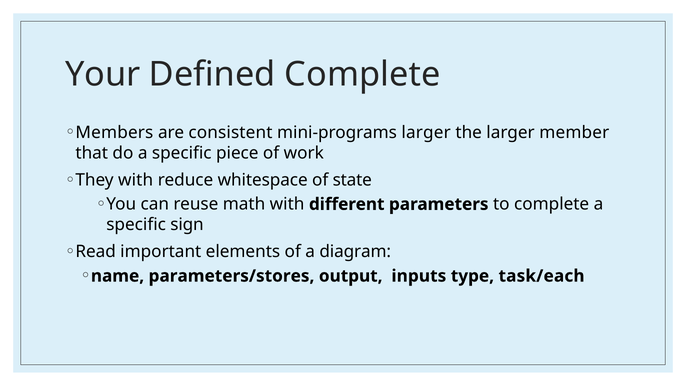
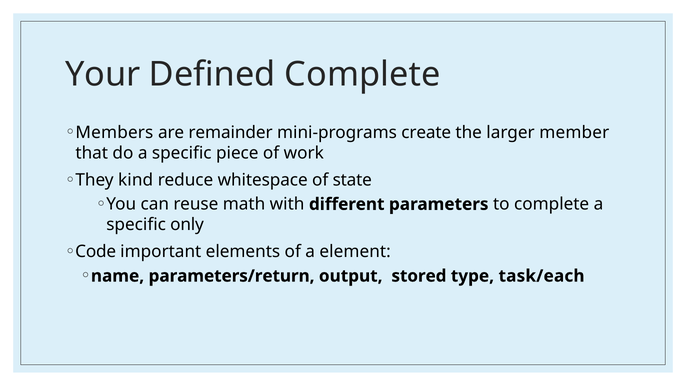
consistent: consistent -> remainder
mini-programs larger: larger -> create
They with: with -> kind
sign: sign -> only
Read: Read -> Code
diagram: diagram -> element
parameters/stores: parameters/stores -> parameters/return
inputs: inputs -> stored
